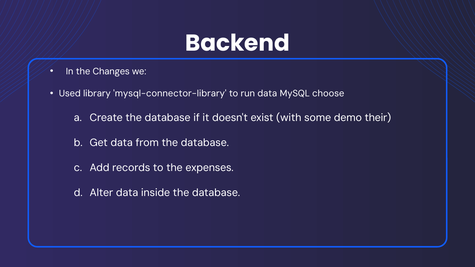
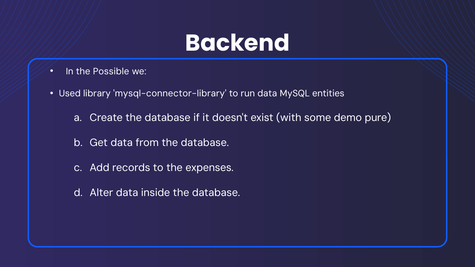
Changes: Changes -> Possible
choose: choose -> entities
their: their -> pure
